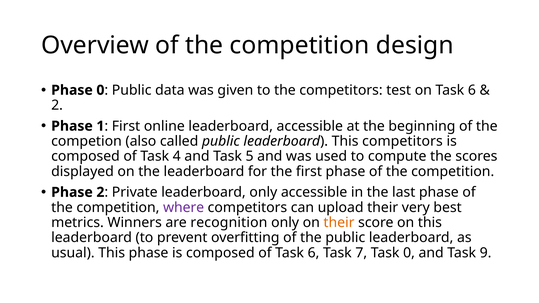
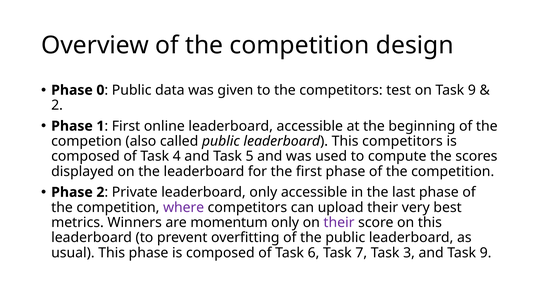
on Task 6: 6 -> 9
recognition: recognition -> momentum
their at (339, 223) colour: orange -> purple
Task 0: 0 -> 3
